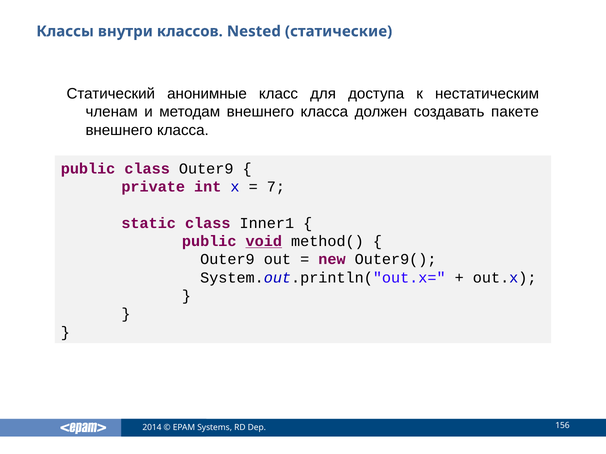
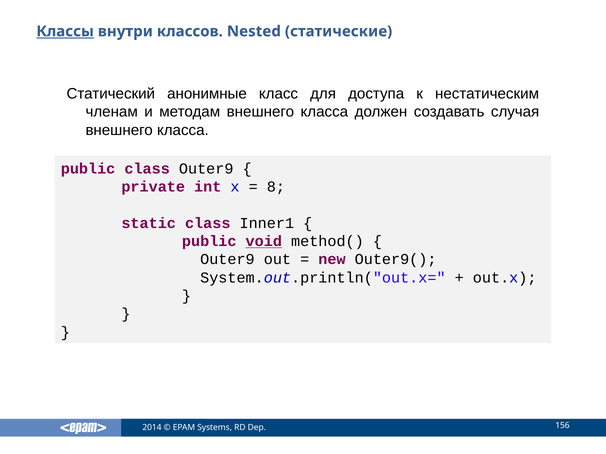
Классы underline: none -> present
пакете: пакете -> случая
7: 7 -> 8
